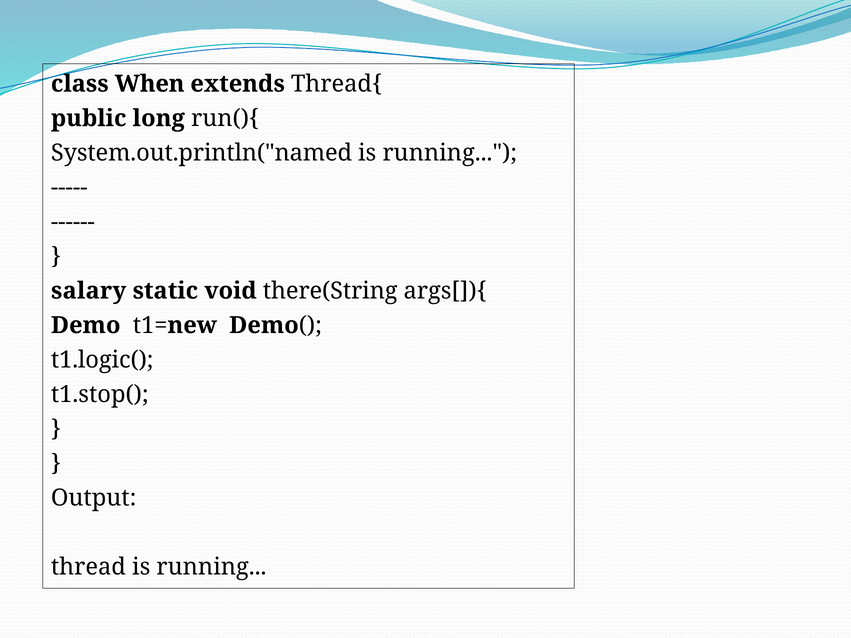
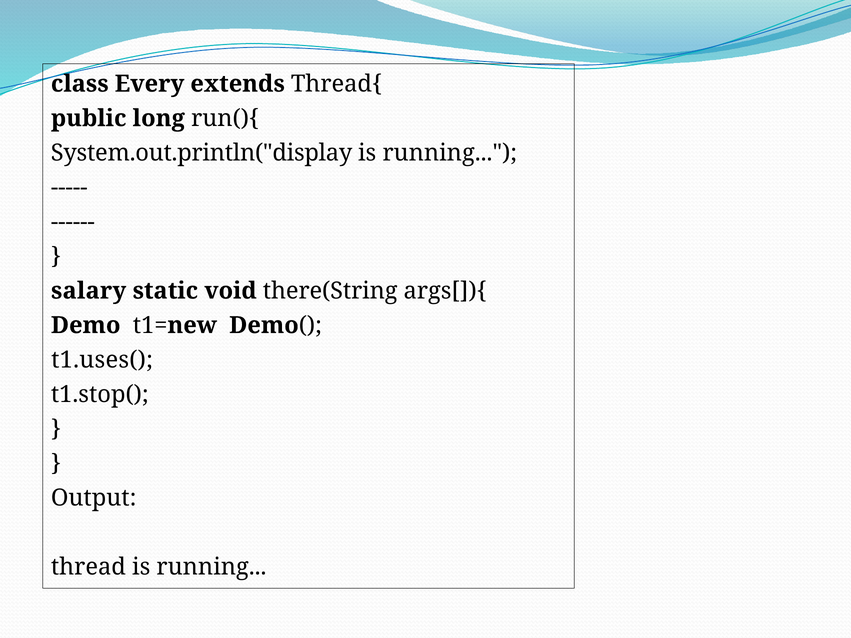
When: When -> Every
System.out.println("named: System.out.println("named -> System.out.println("display
t1.logic(: t1.logic( -> t1.uses(
